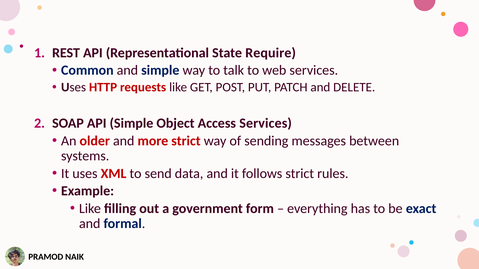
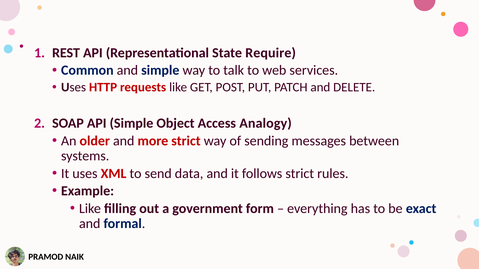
Access Services: Services -> Analogy
